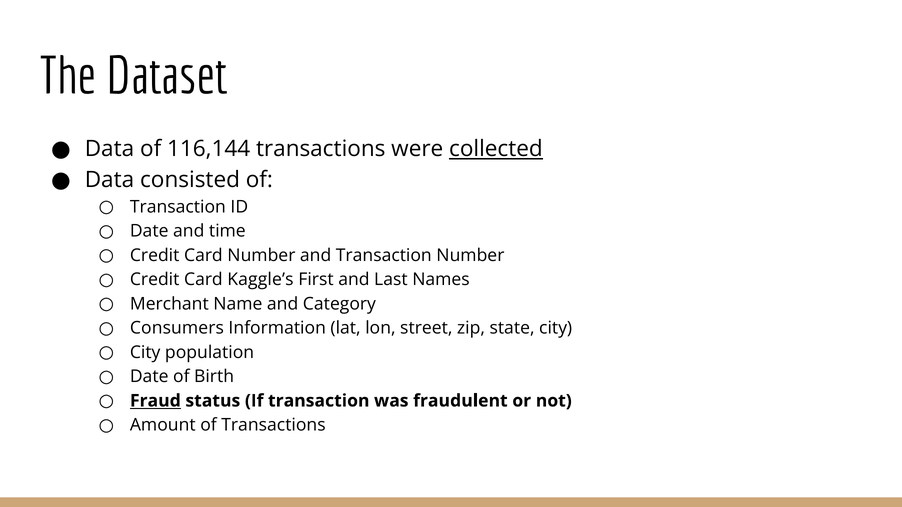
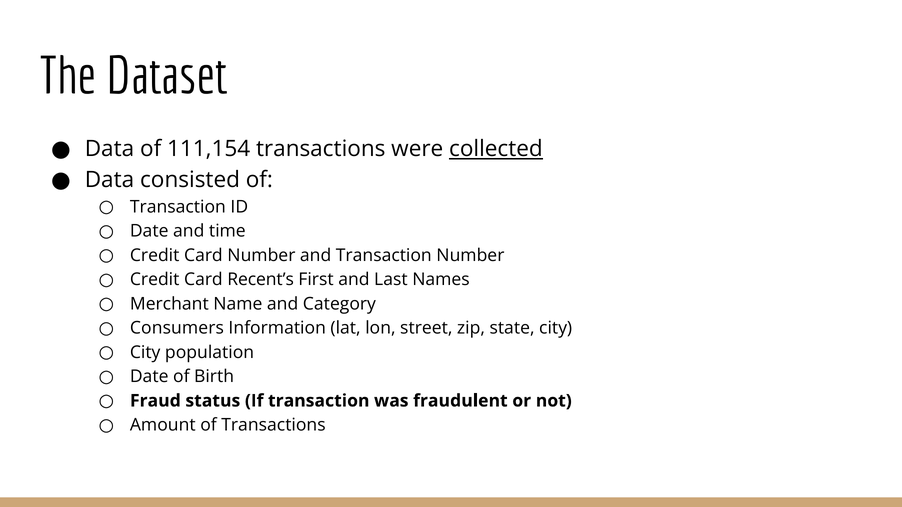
116,144: 116,144 -> 111,154
Kaggle’s: Kaggle’s -> Recent’s
Fraud underline: present -> none
